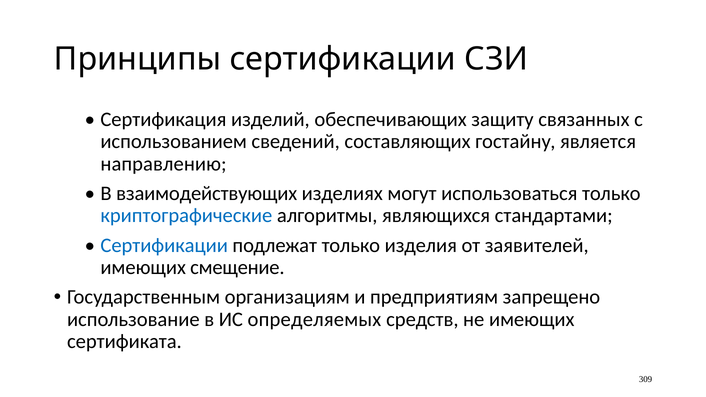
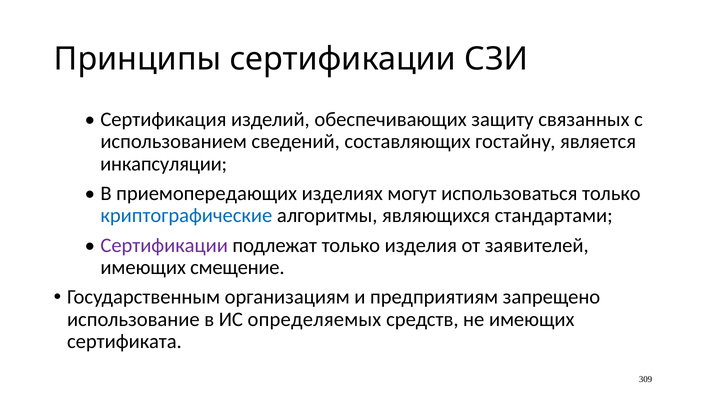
направлению: направлению -> инкапсуляции
взаимодействующих: взаимодействующих -> приемопередающих
Сертификации at (164, 245) colour: blue -> purple
